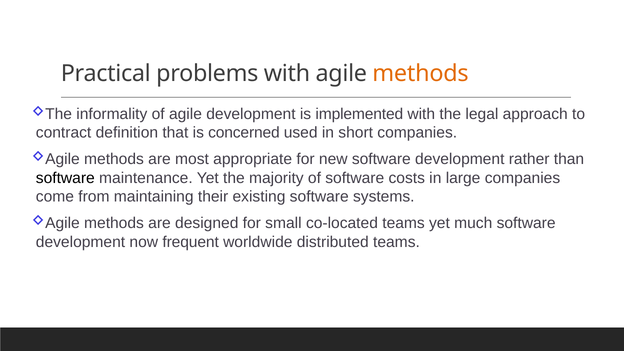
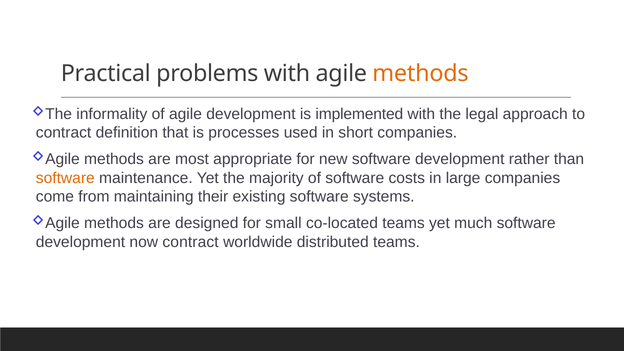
concerned: concerned -> processes
software at (65, 178) colour: black -> orange
now frequent: frequent -> contract
